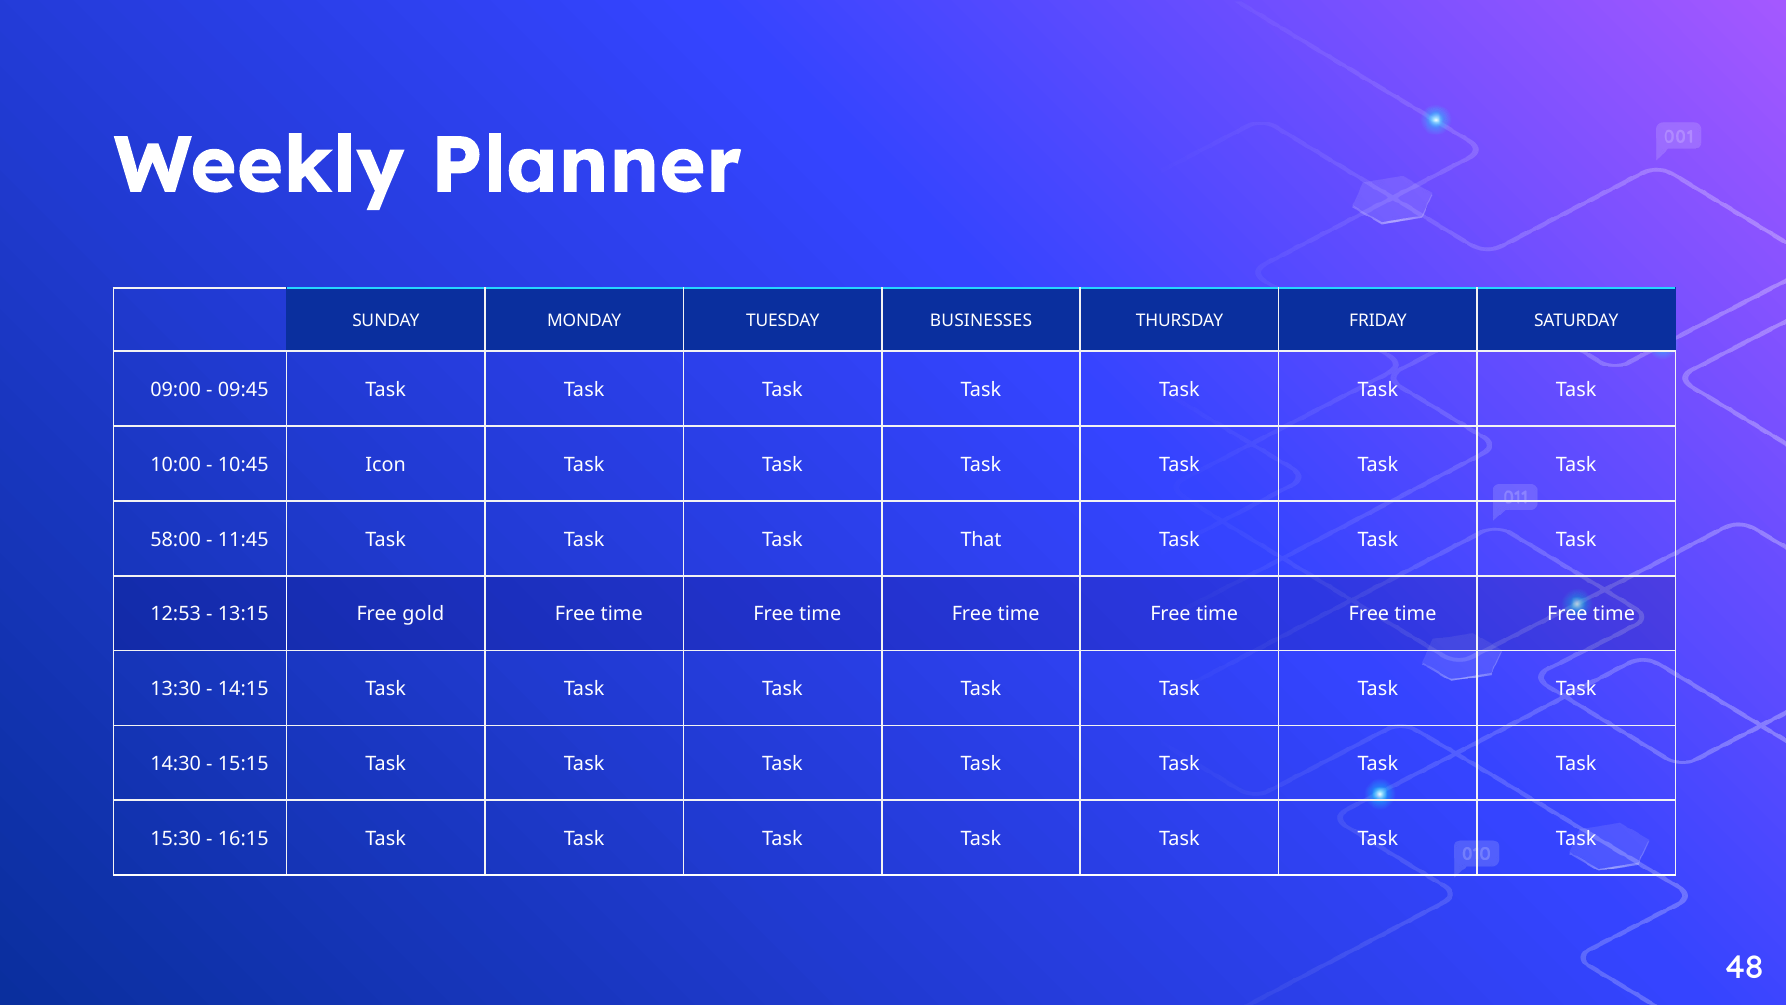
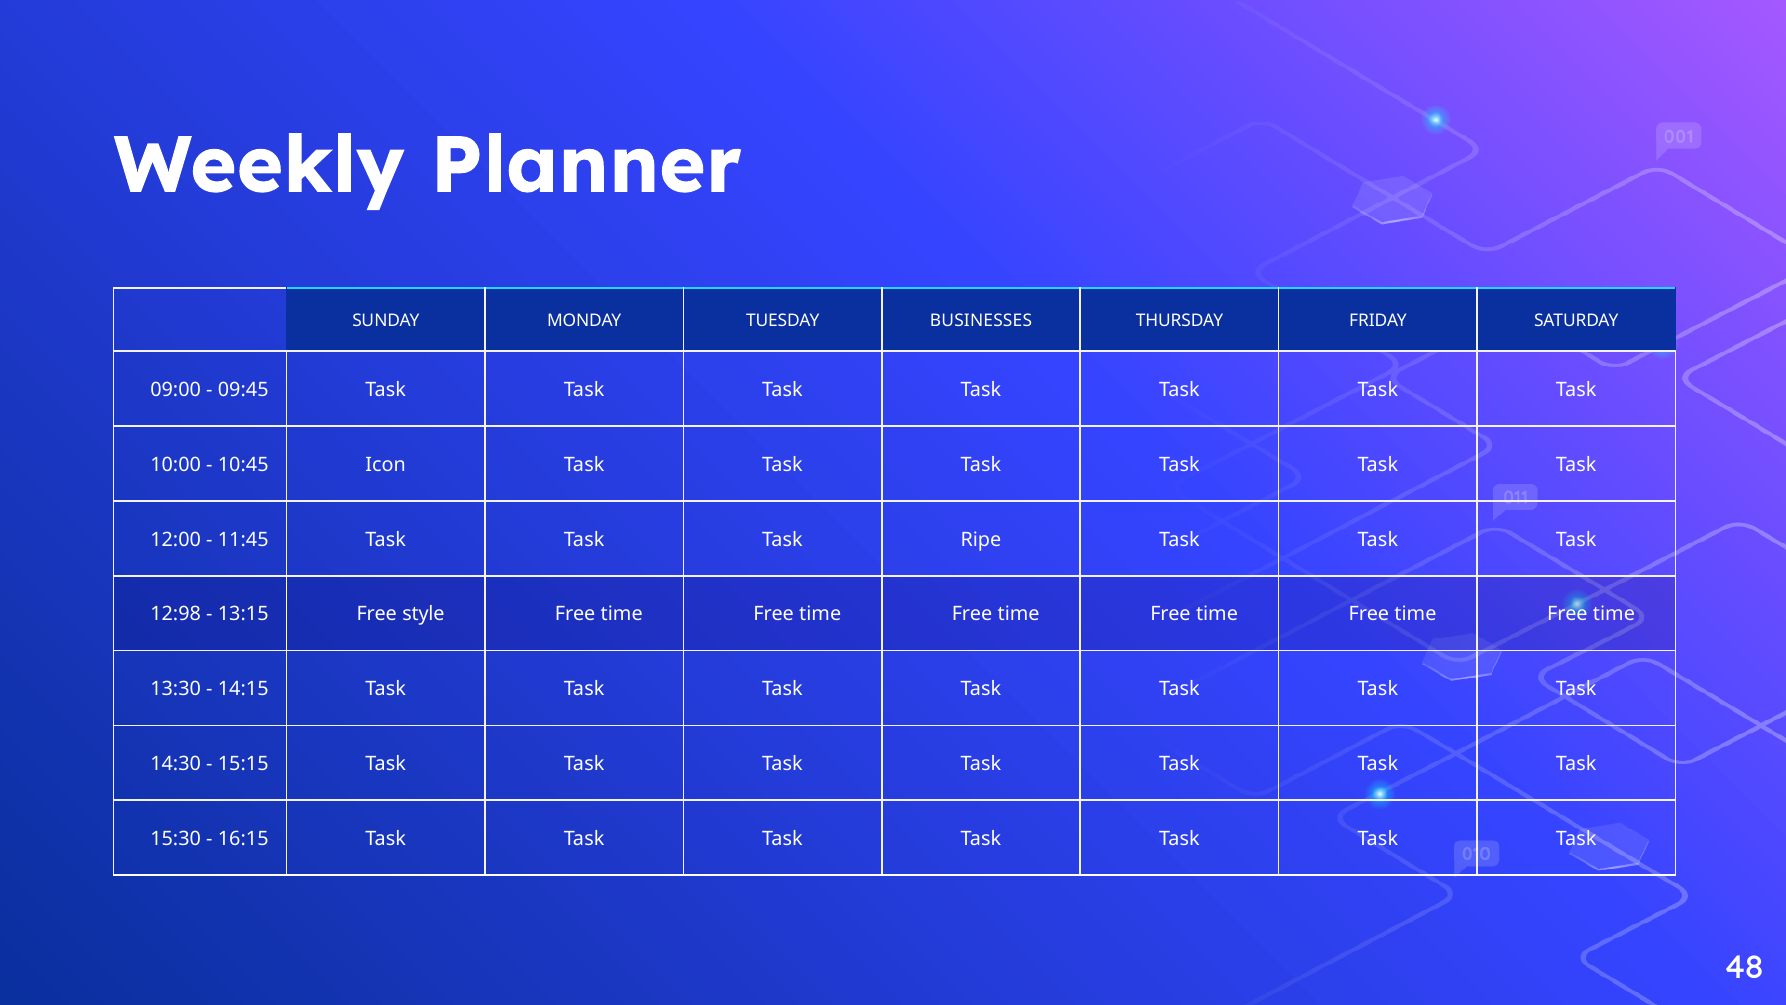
58:00: 58:00 -> 12:00
That: That -> Ripe
12:53: 12:53 -> 12:98
gold: gold -> style
